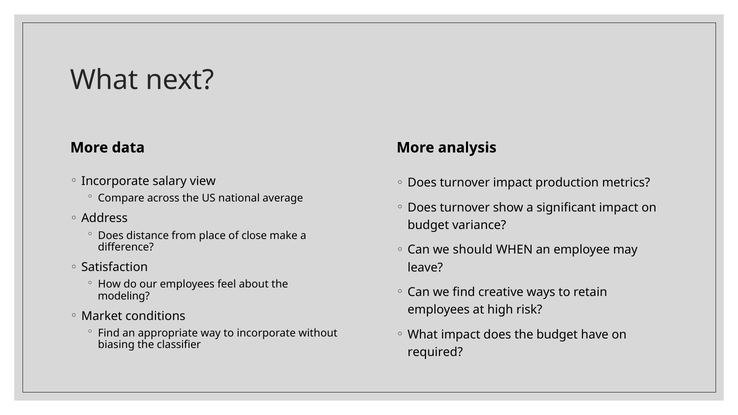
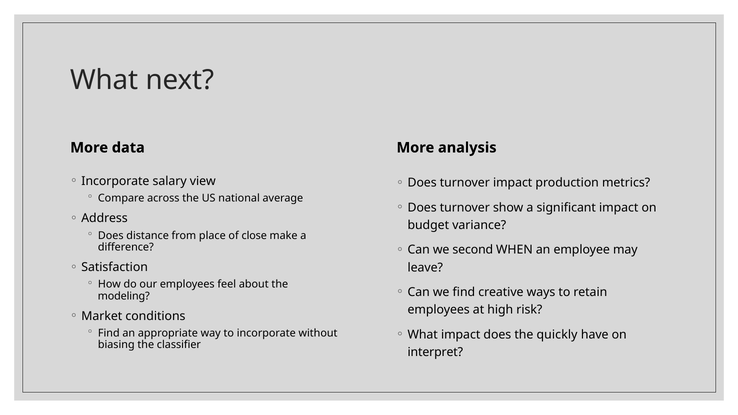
should: should -> second
the budget: budget -> quickly
required: required -> interpret
